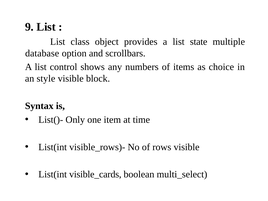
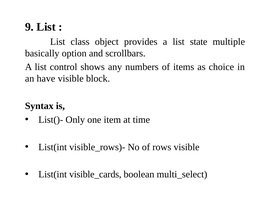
database: database -> basically
style: style -> have
